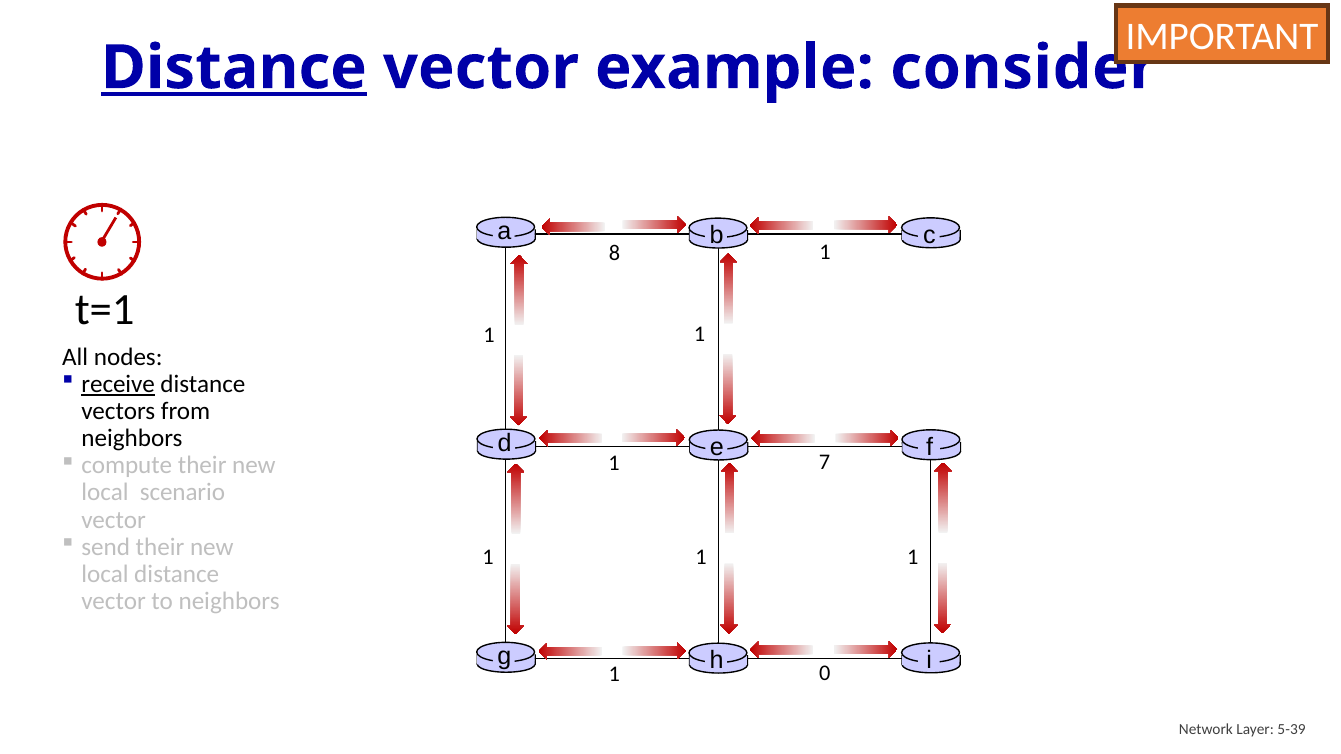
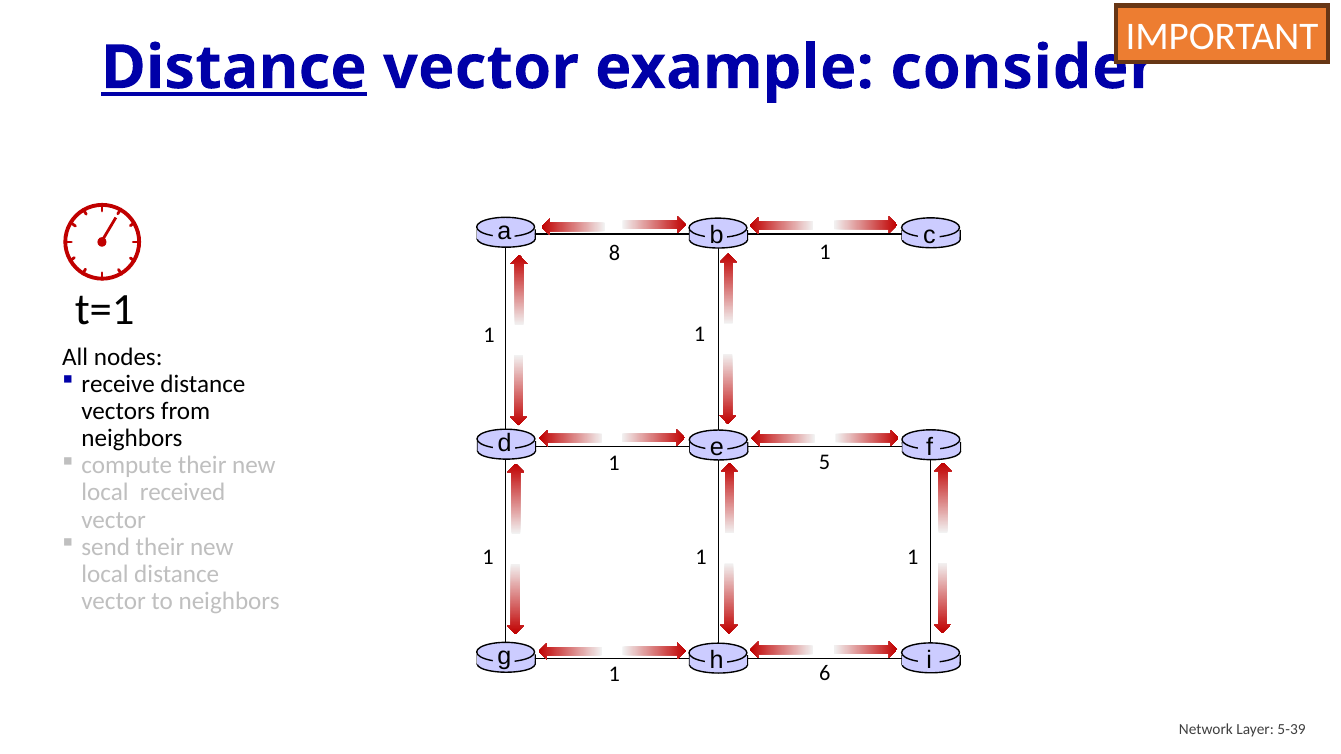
receive underline: present -> none
7: 7 -> 5
scenario: scenario -> received
0: 0 -> 6
